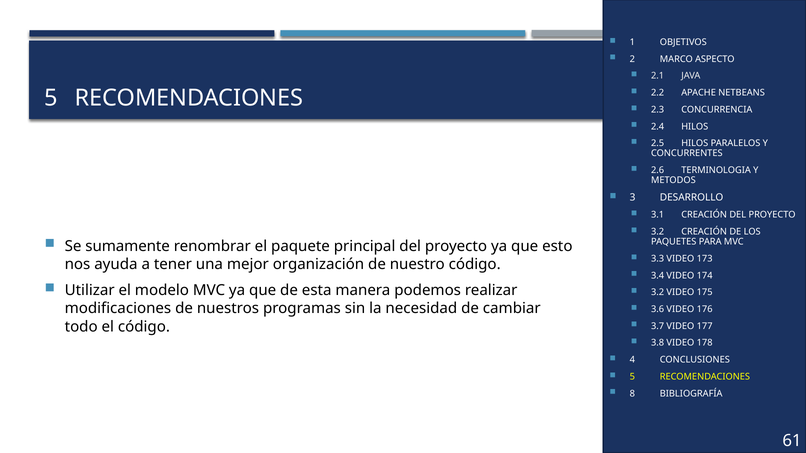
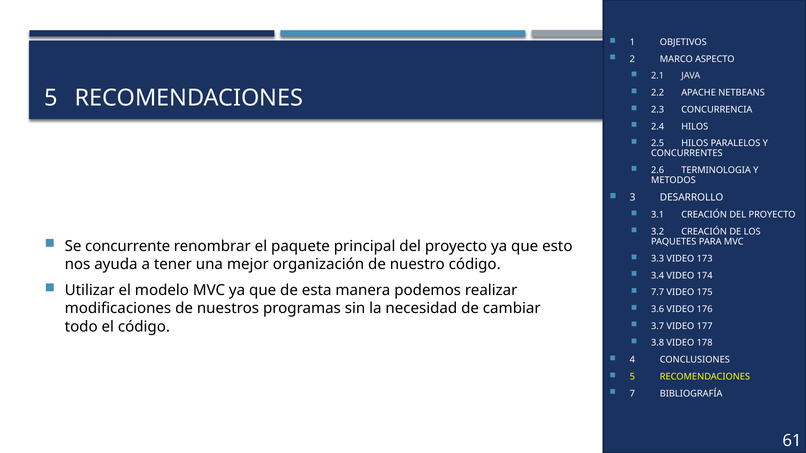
sumamente: sumamente -> concurrente
3.2 at (658, 293): 3.2 -> 7.7
8: 8 -> 7
